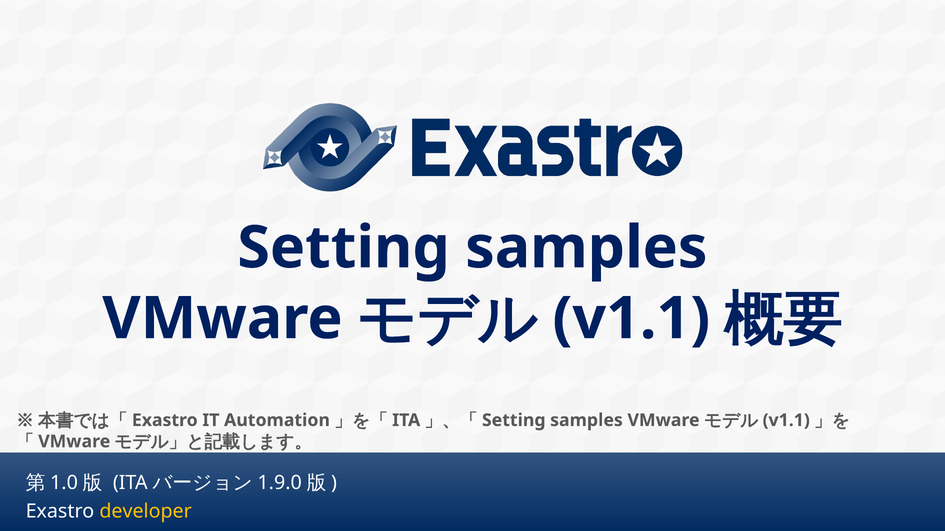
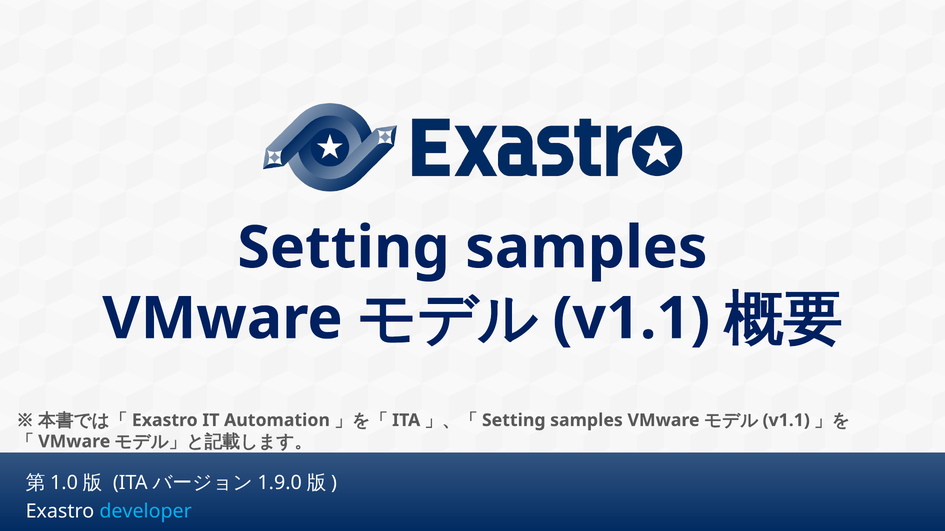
developer colour: yellow -> light blue
